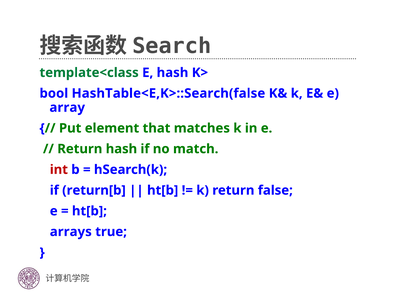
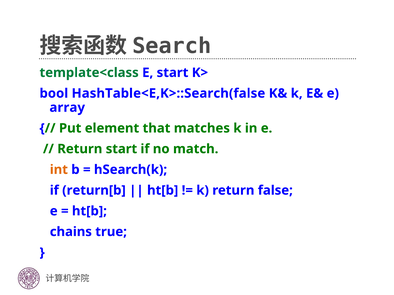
E hash: hash -> start
Return hash: hash -> start
int colour: red -> orange
arrays: arrays -> chains
